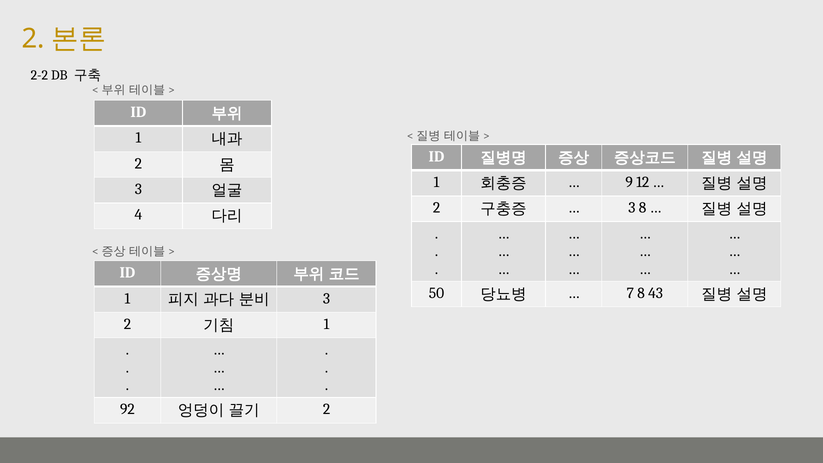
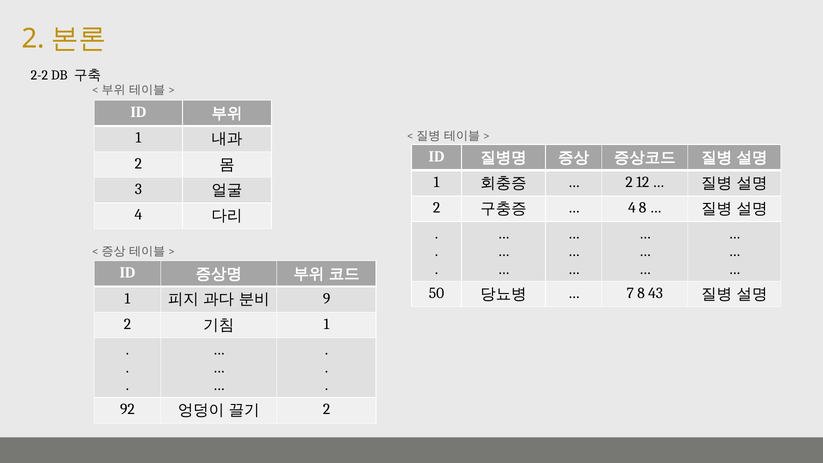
9 at (629, 182): 9 -> 2
3 at (632, 208): 3 -> 4
3 at (326, 298): 3 -> 9
